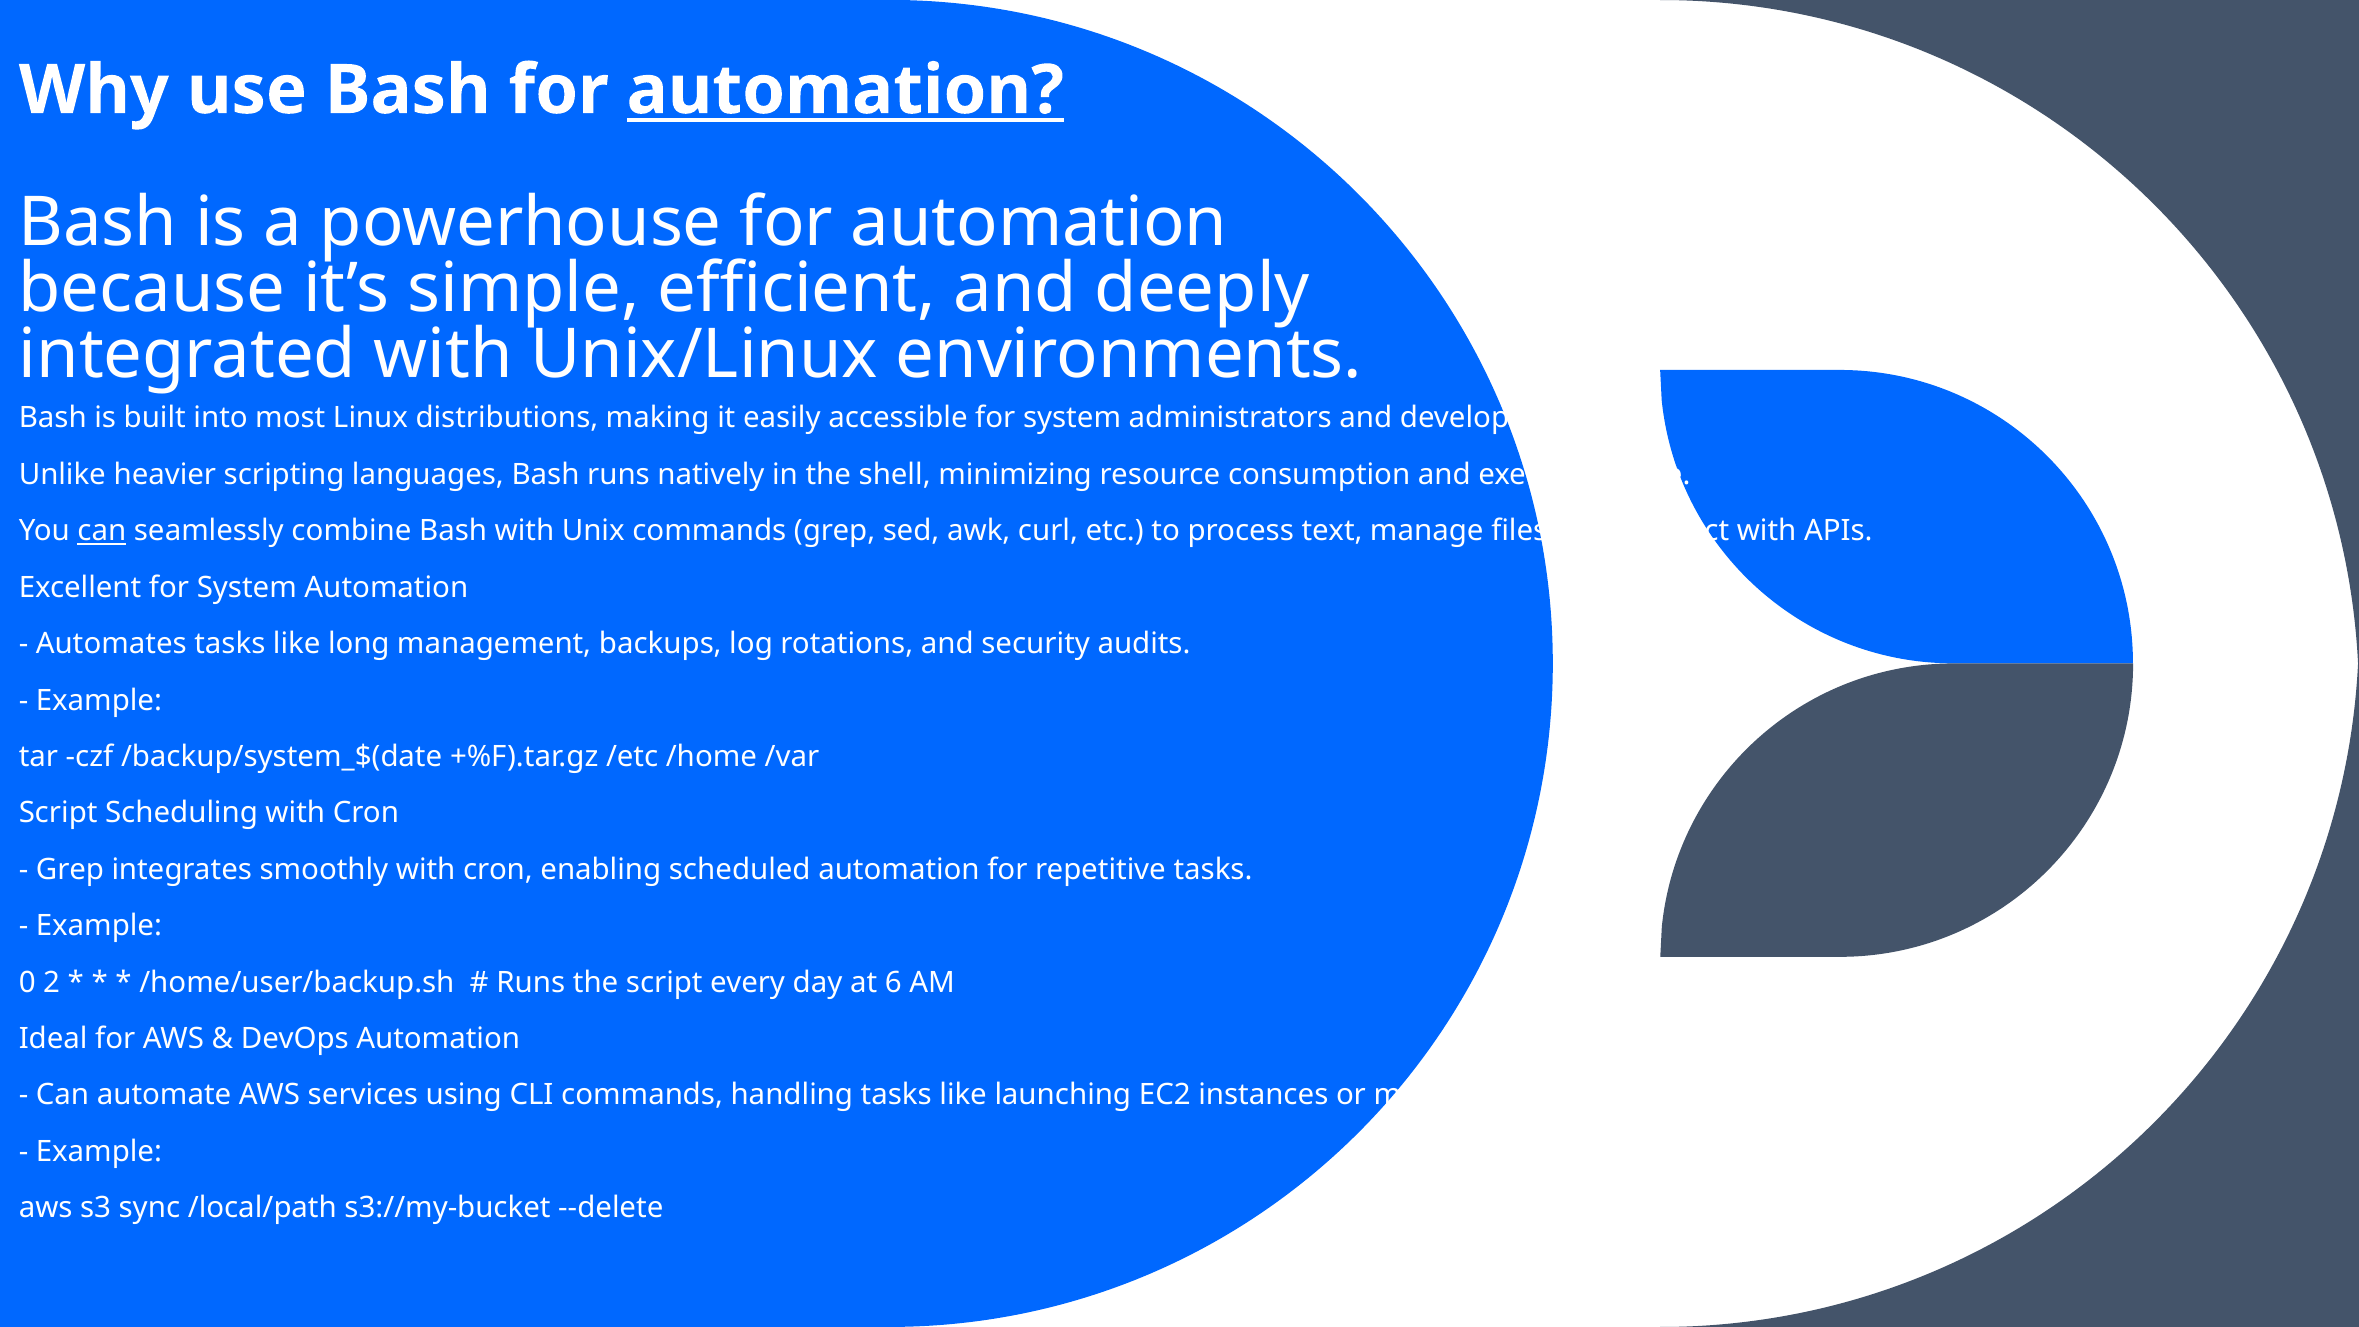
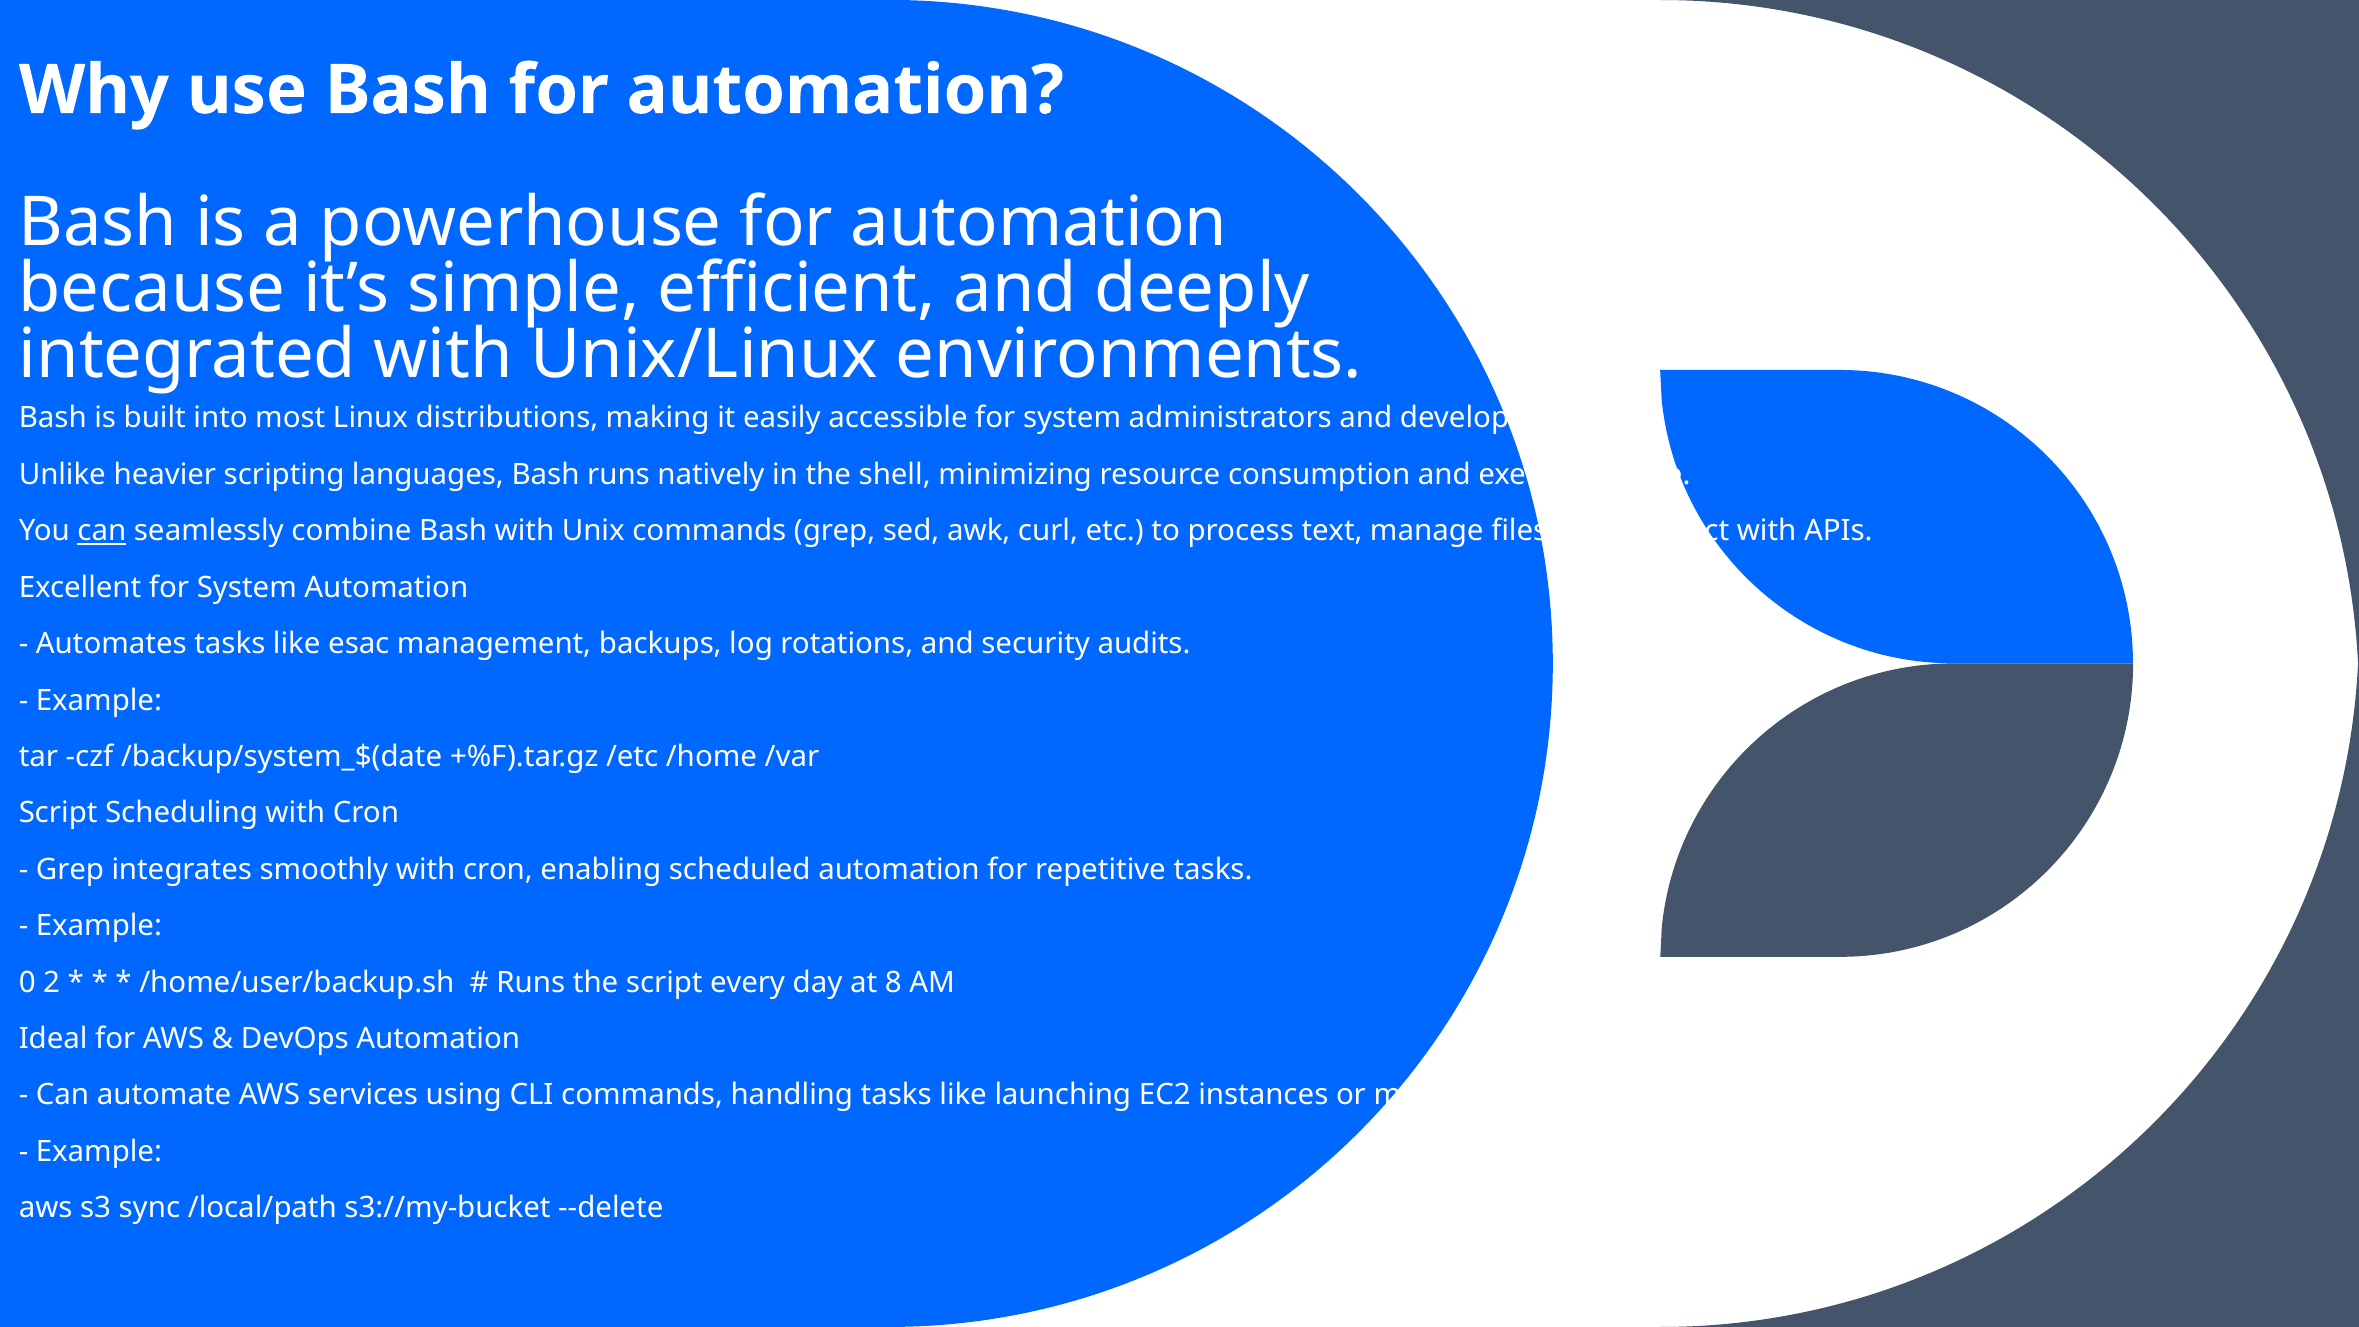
automation at (845, 90) underline: present -> none
long: long -> esac
6: 6 -> 8
